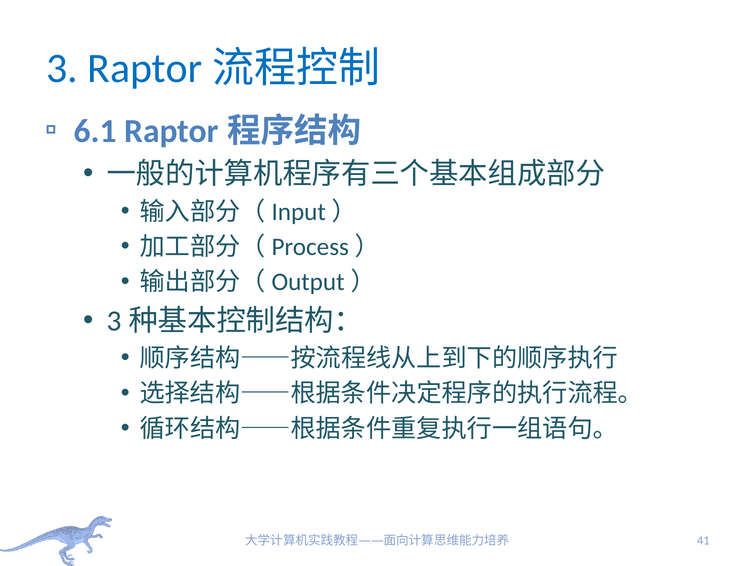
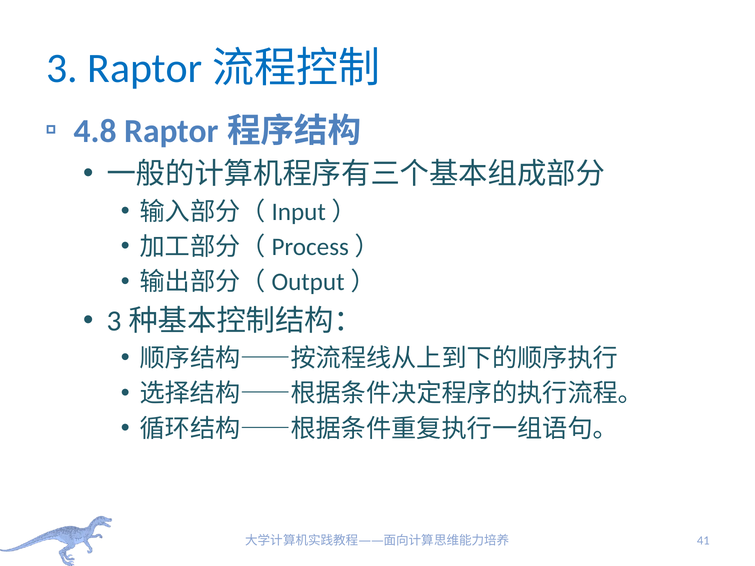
6.1: 6.1 -> 4.8
